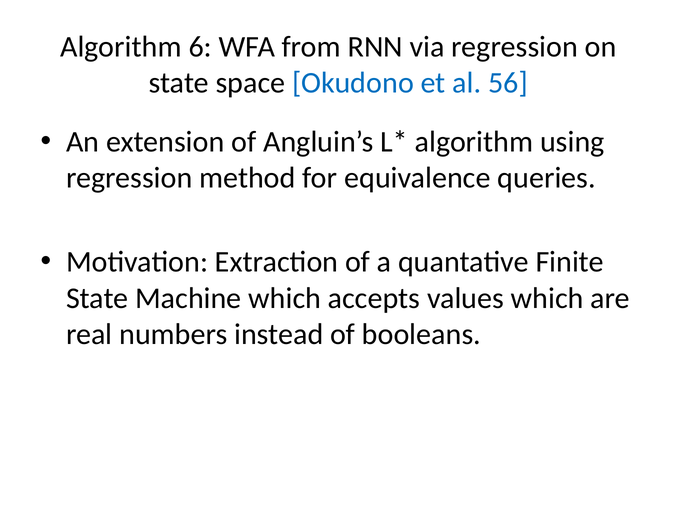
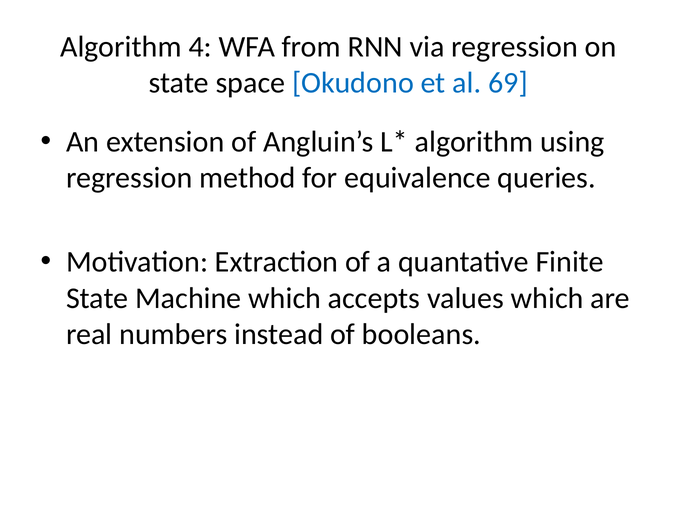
6: 6 -> 4
56: 56 -> 69
